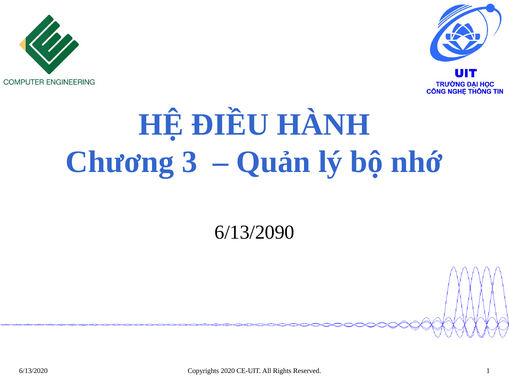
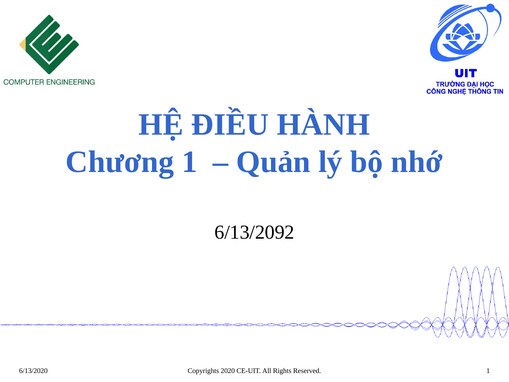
Chương 3: 3 -> 1
6/13/2090: 6/13/2090 -> 6/13/2092
